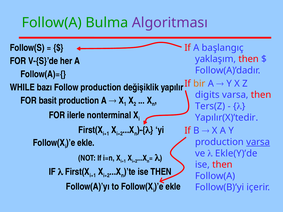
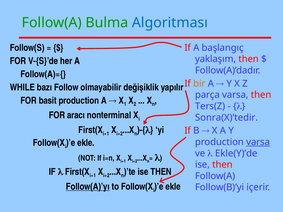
Algoritması colour: purple -> blue
Follow production: production -> olmayabilir
digits: digits -> parça
ilerle: ilerle -> aracı
Yapılır(X)’tedir: Yapılır(X)’tedir -> Sonra(X)’tedir
Follow(A)’yı underline: none -> present
